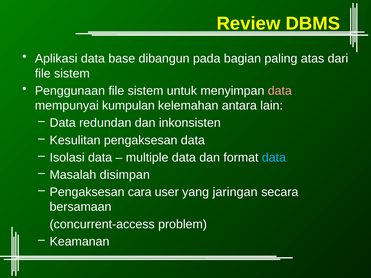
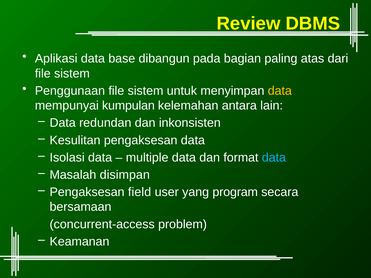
data at (280, 91) colour: pink -> yellow
cara: cara -> field
jaringan: jaringan -> program
